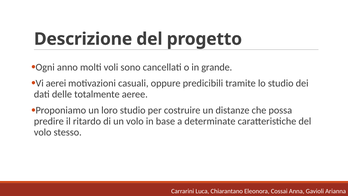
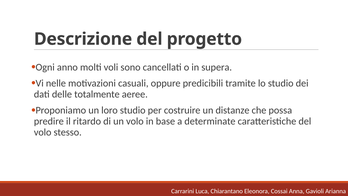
grande: grande -> supera
aerei: aerei -> nelle
